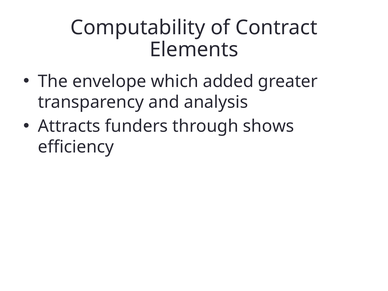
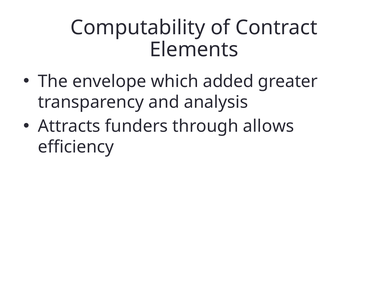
shows: shows -> allows
